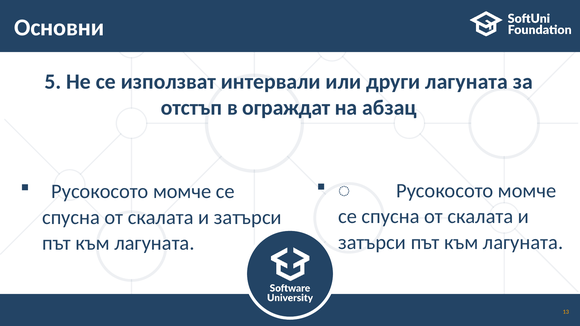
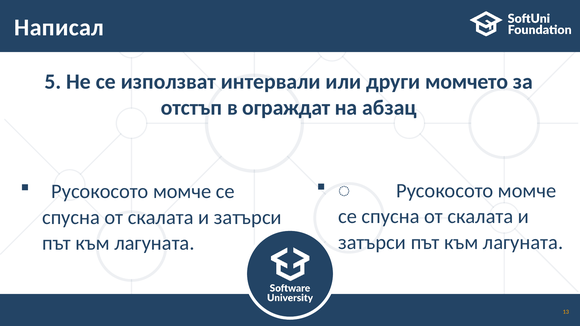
Основни: Основни -> Написал
други лагуната: лагуната -> момчето
